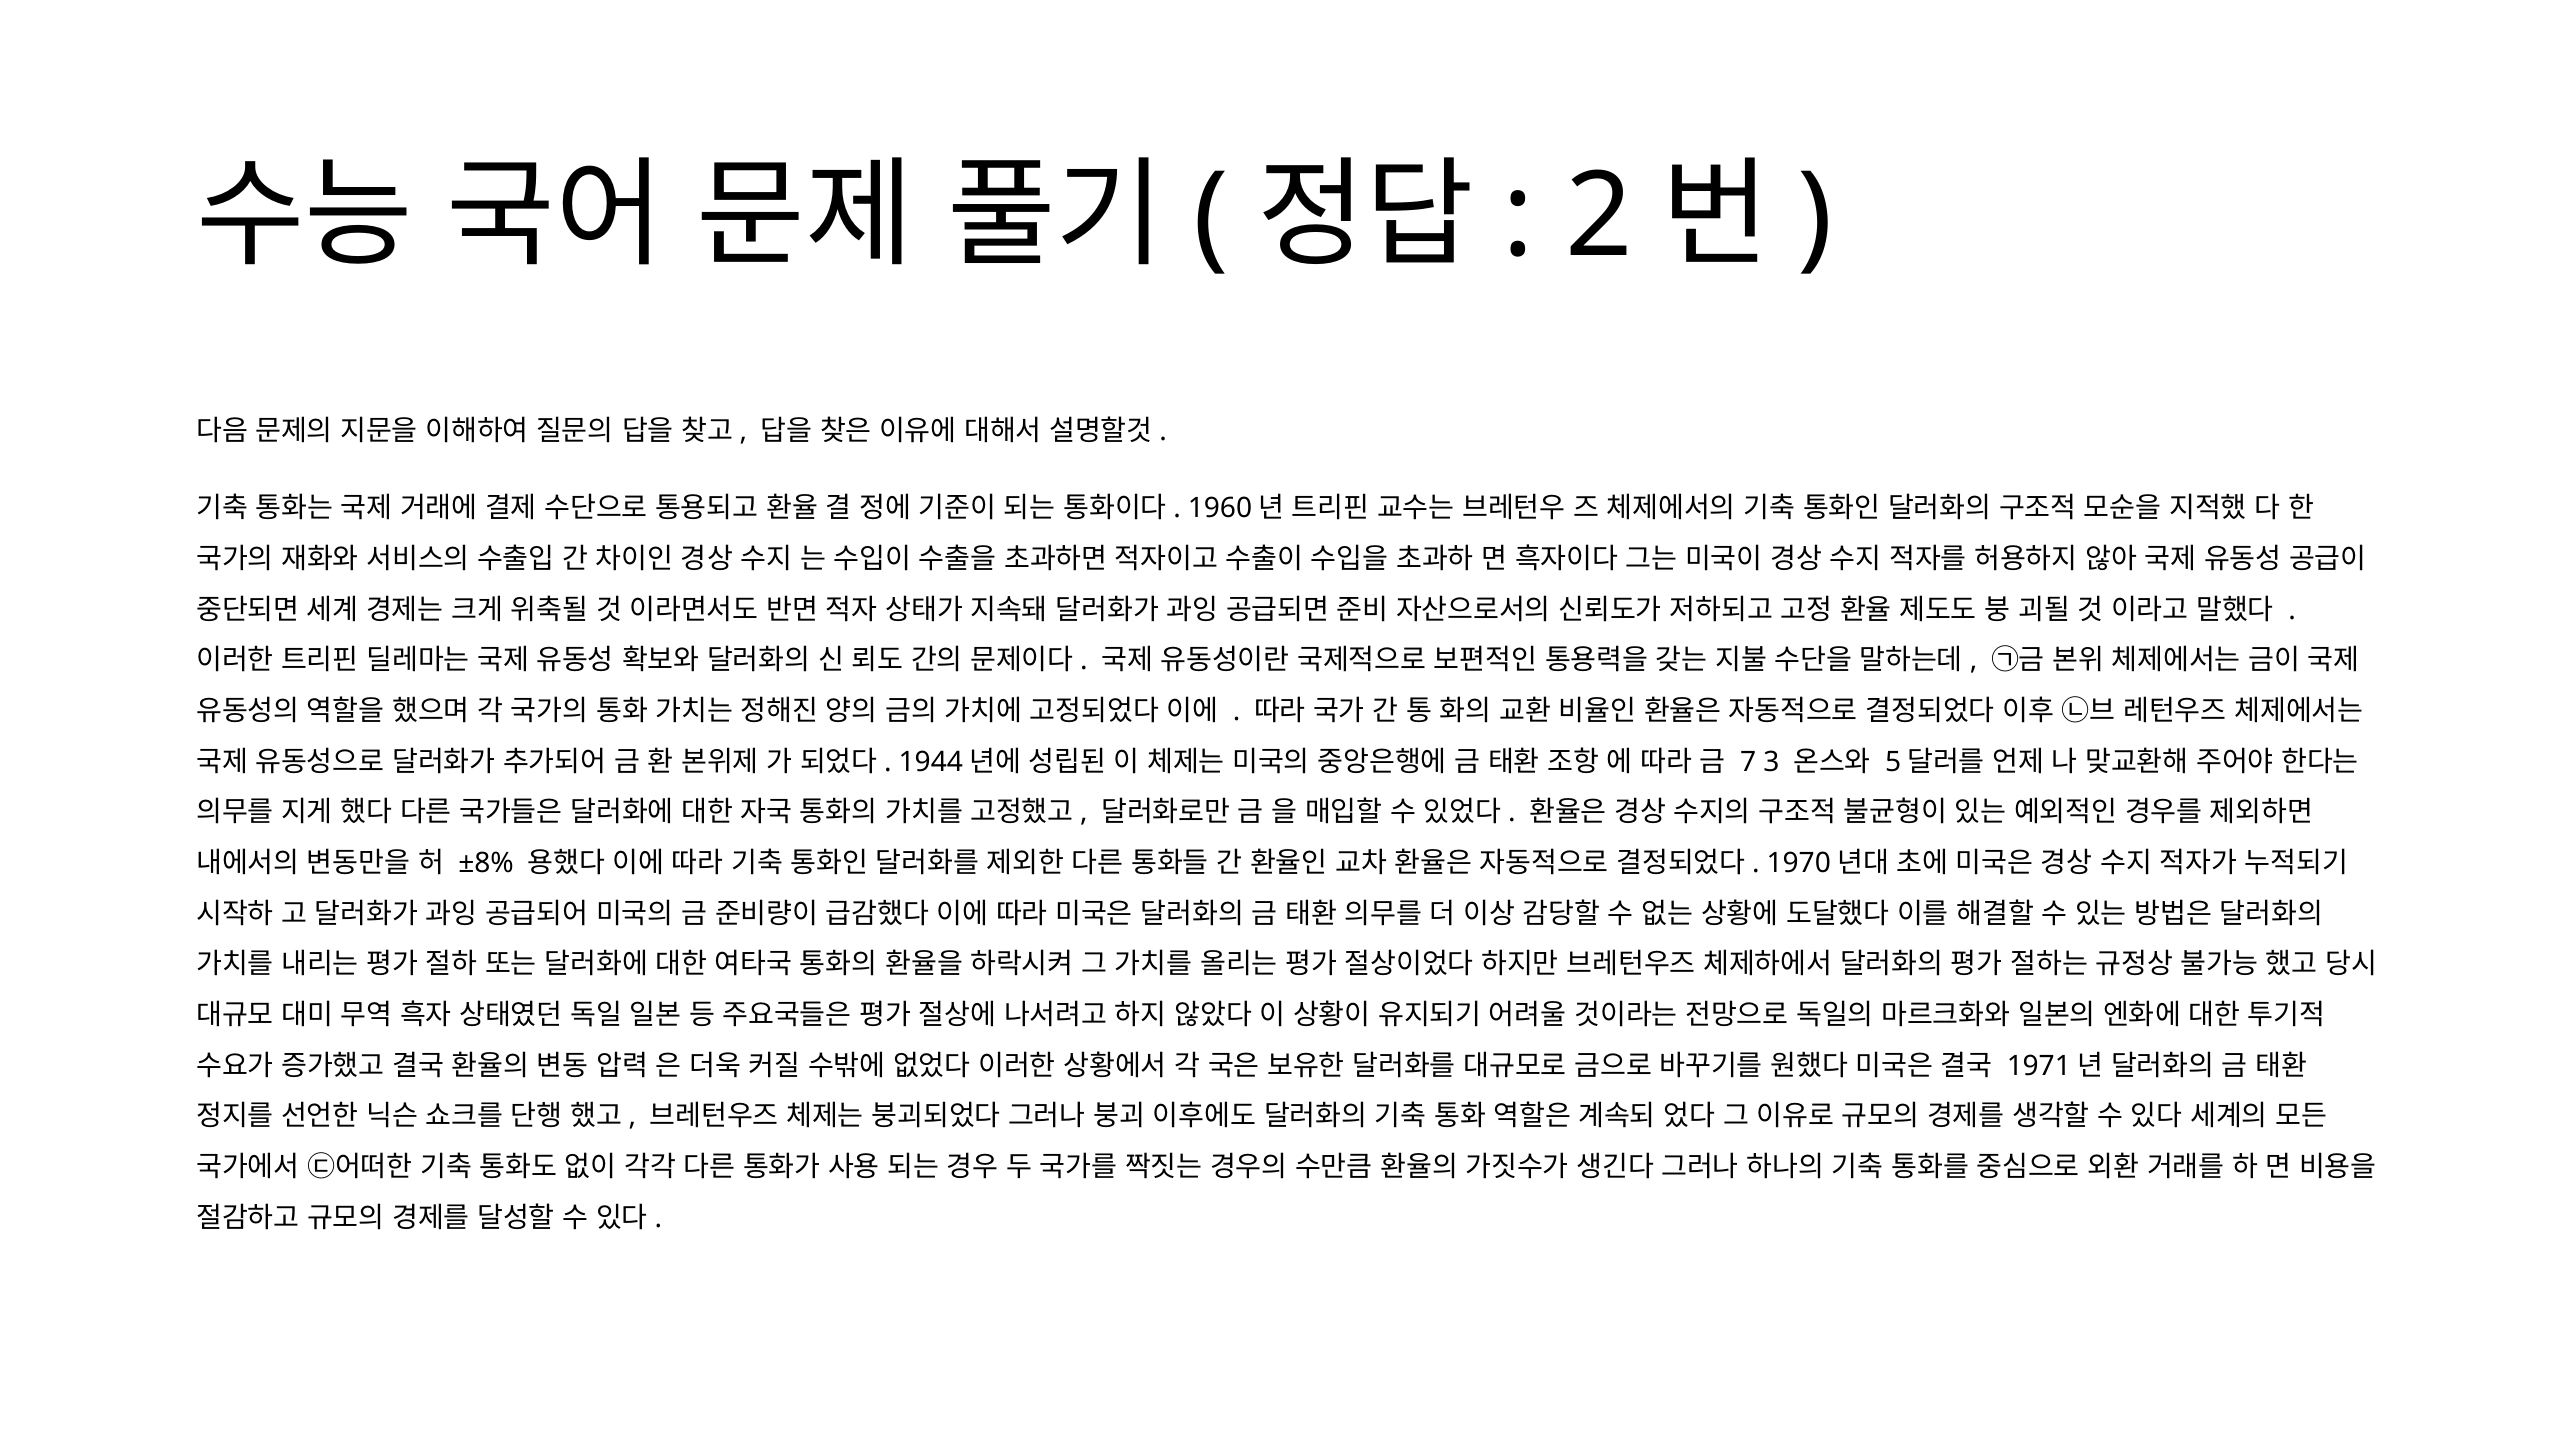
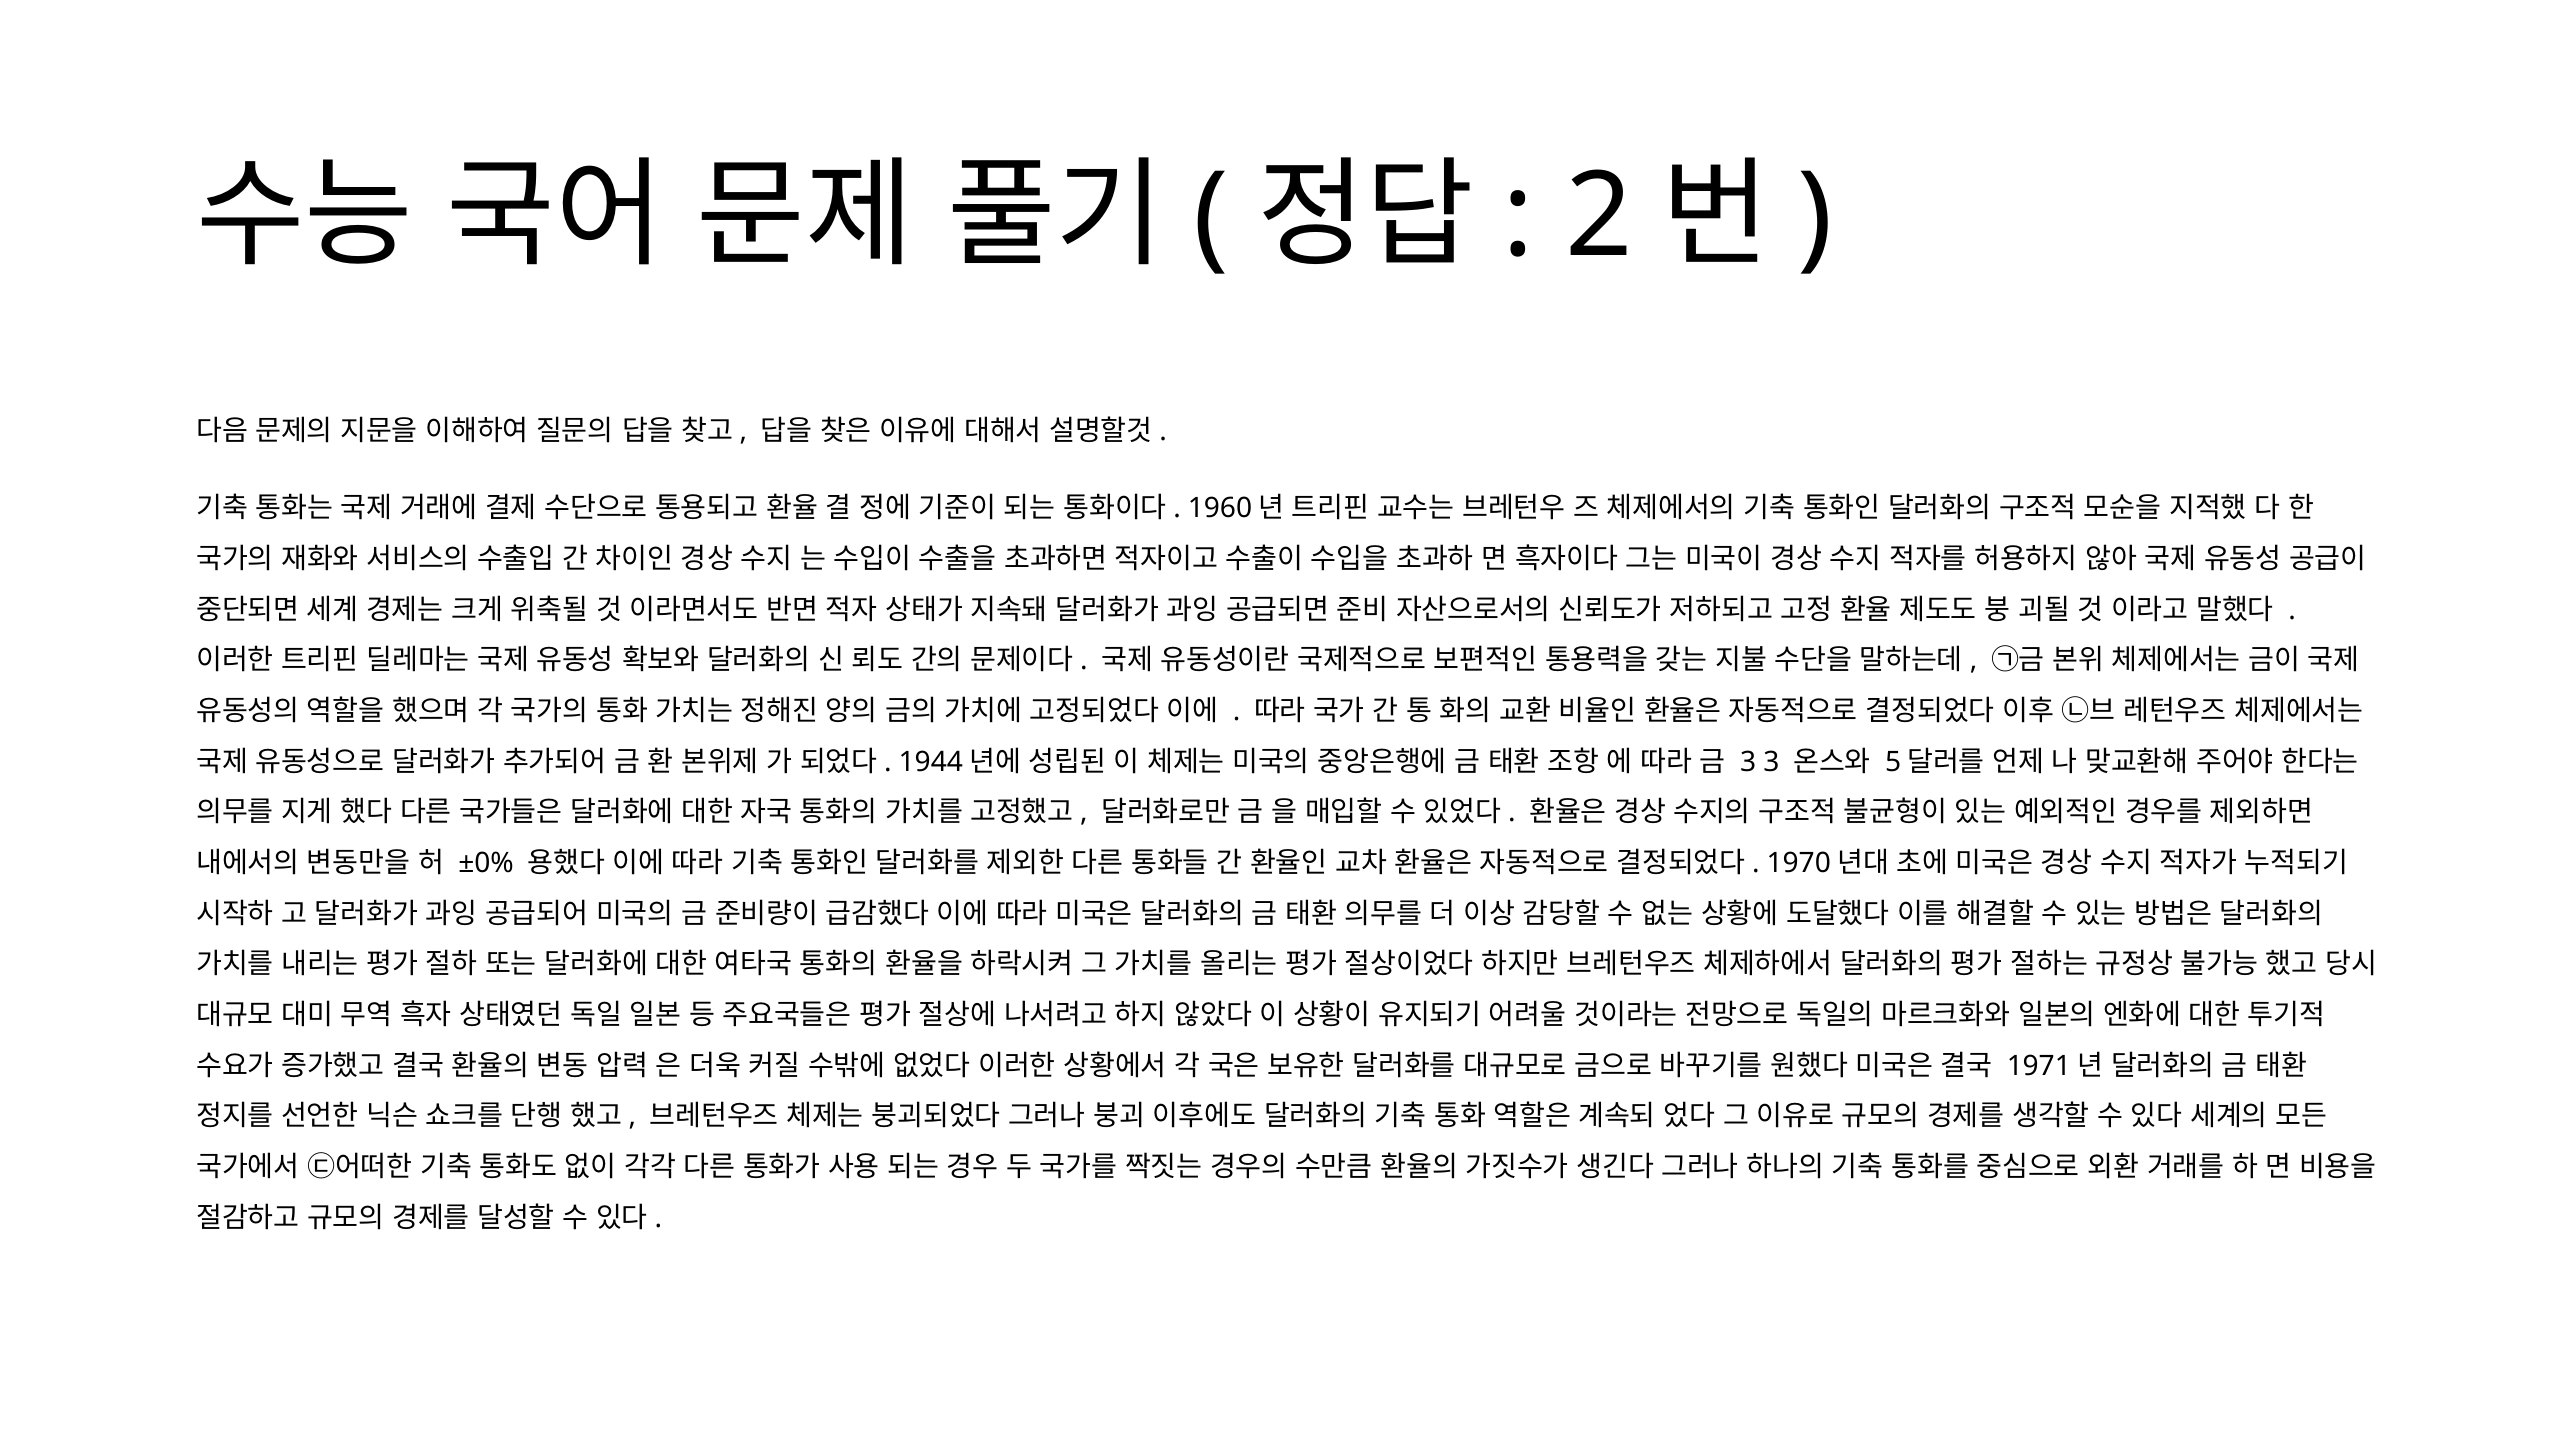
7 at (1748, 762): 7 -> 3
±8%: ±8% -> ±0%
